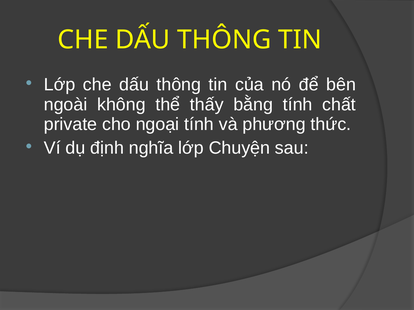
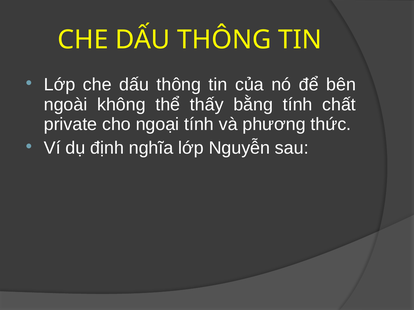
Chuyện: Chuyện -> Nguyễn
